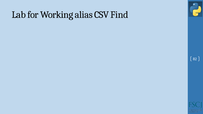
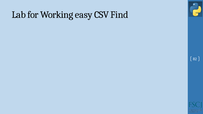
alias: alias -> easy
